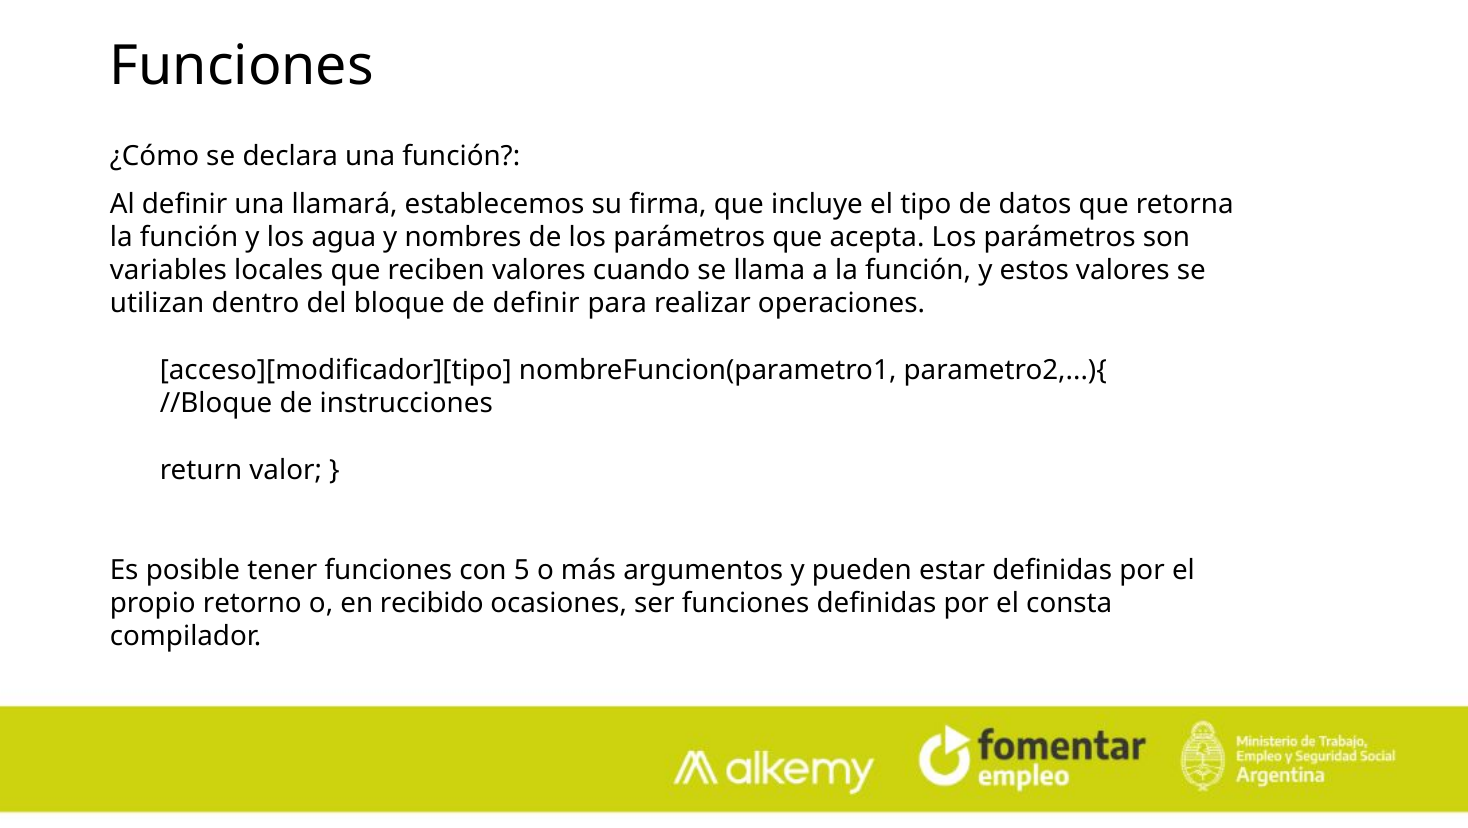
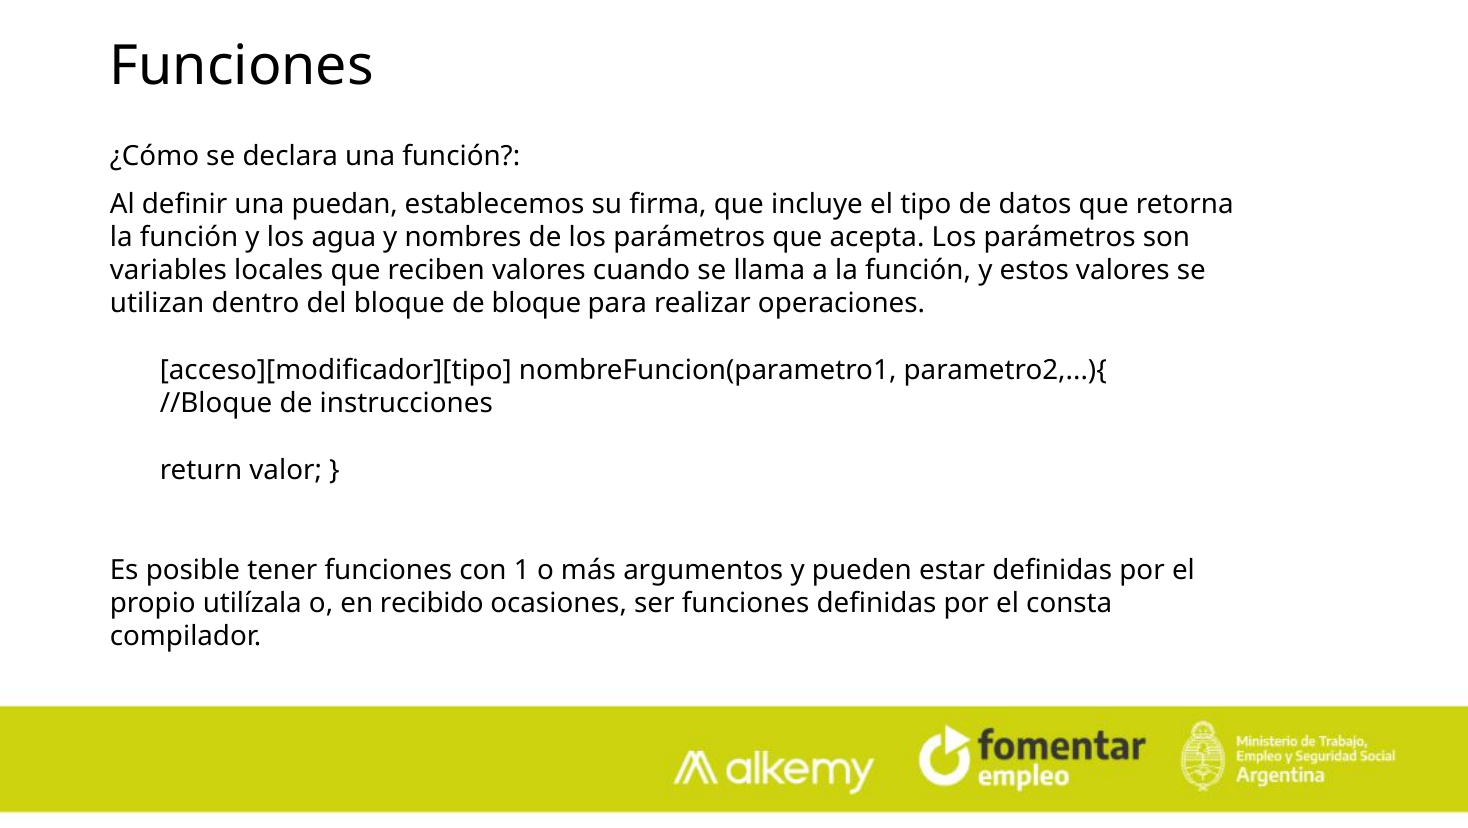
llamará: llamará -> puedan
de definir: definir -> bloque
5: 5 -> 1
retorno: retorno -> utilízala
